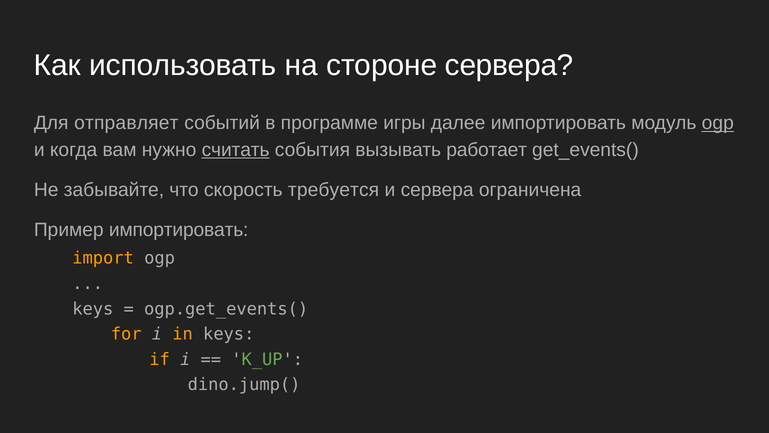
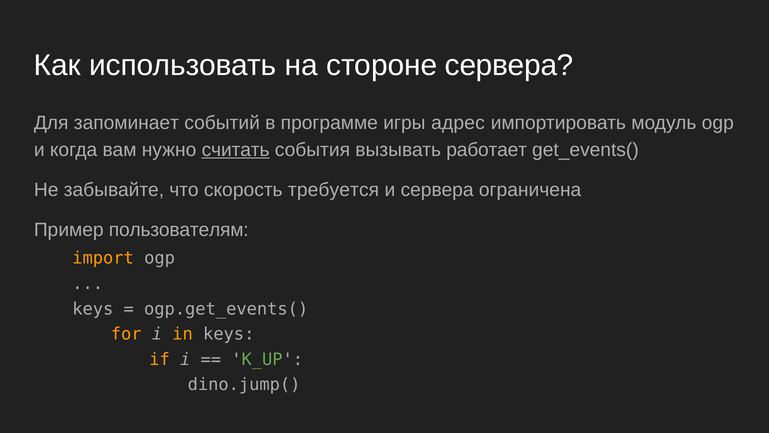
отправляет: отправляет -> запоминает
далее: далее -> адрес
ogp at (718, 123) underline: present -> none
Пример импортировать: импортировать -> пользователям
